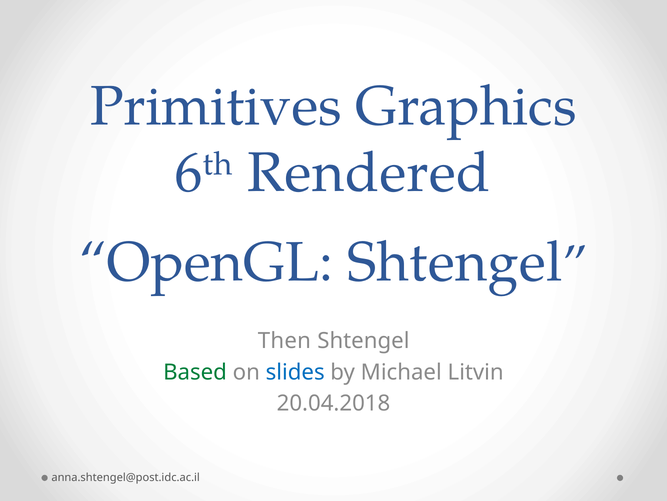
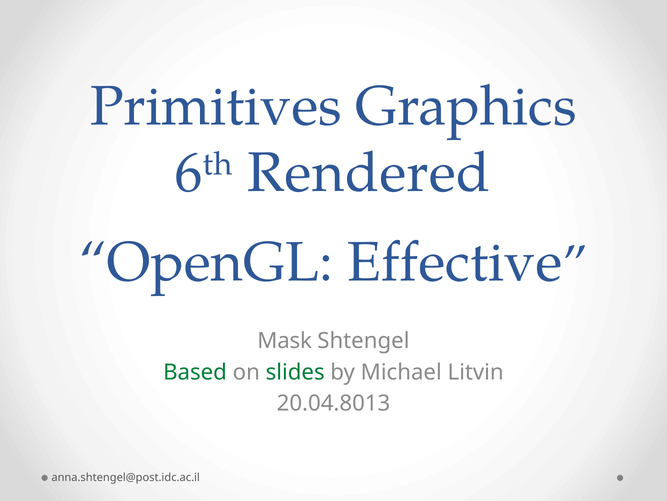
OpenGL Shtengel: Shtengel -> Effective
Then: Then -> Mask
slides colour: blue -> green
20.04.2018: 20.04.2018 -> 20.04.8013
